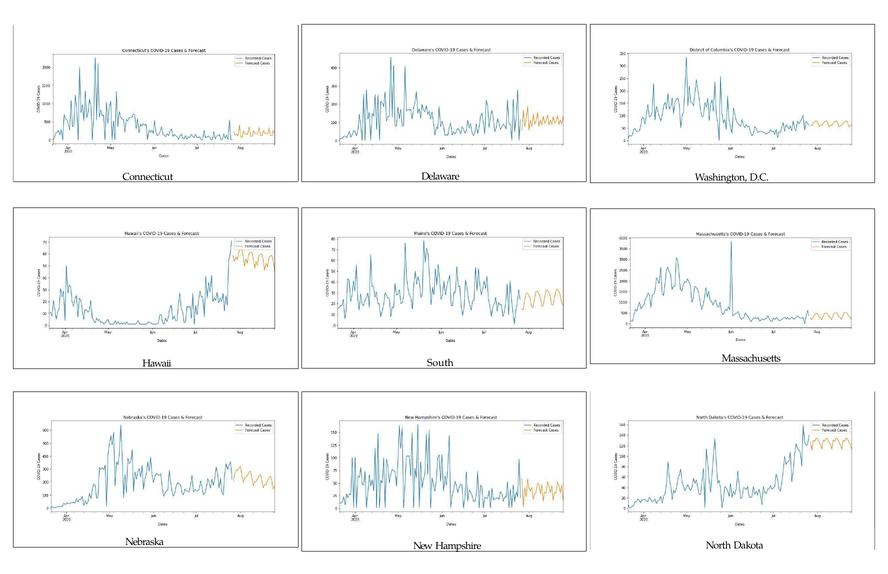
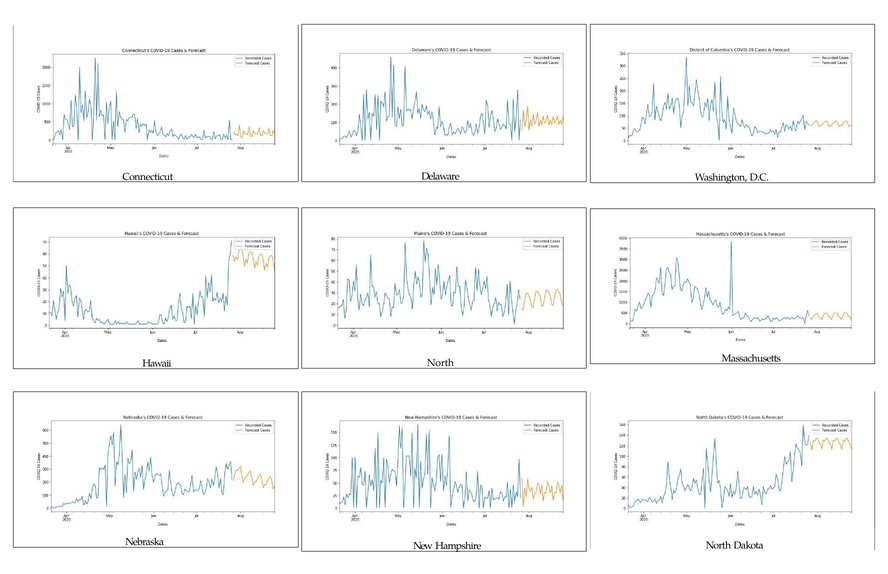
Hawaii South: South -> North
